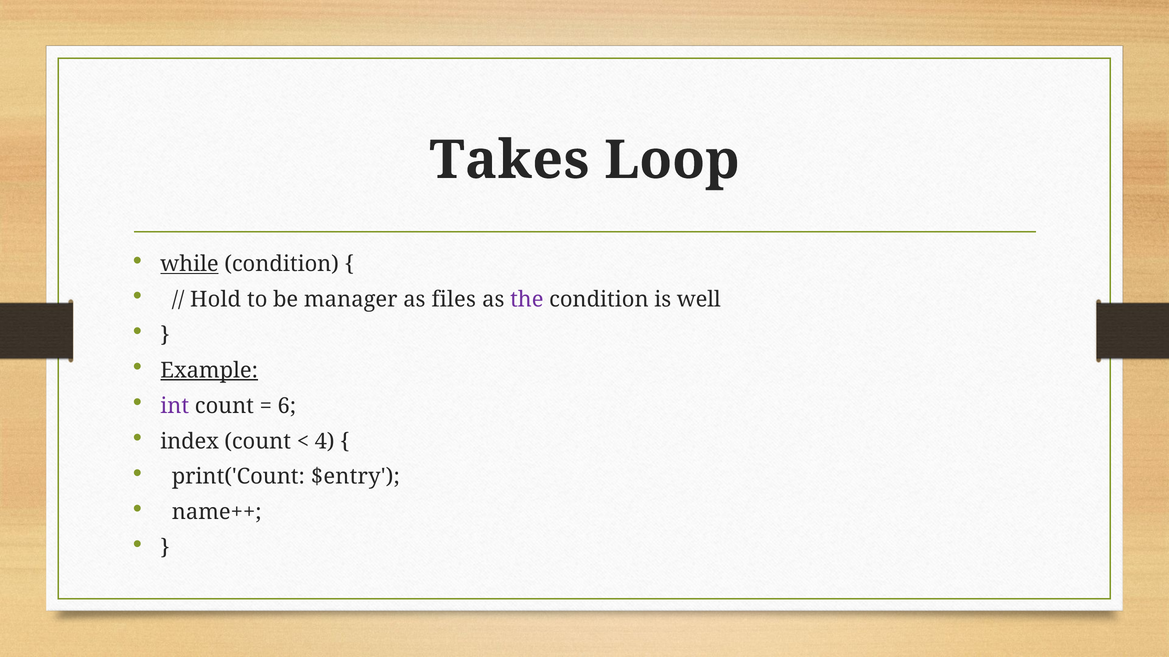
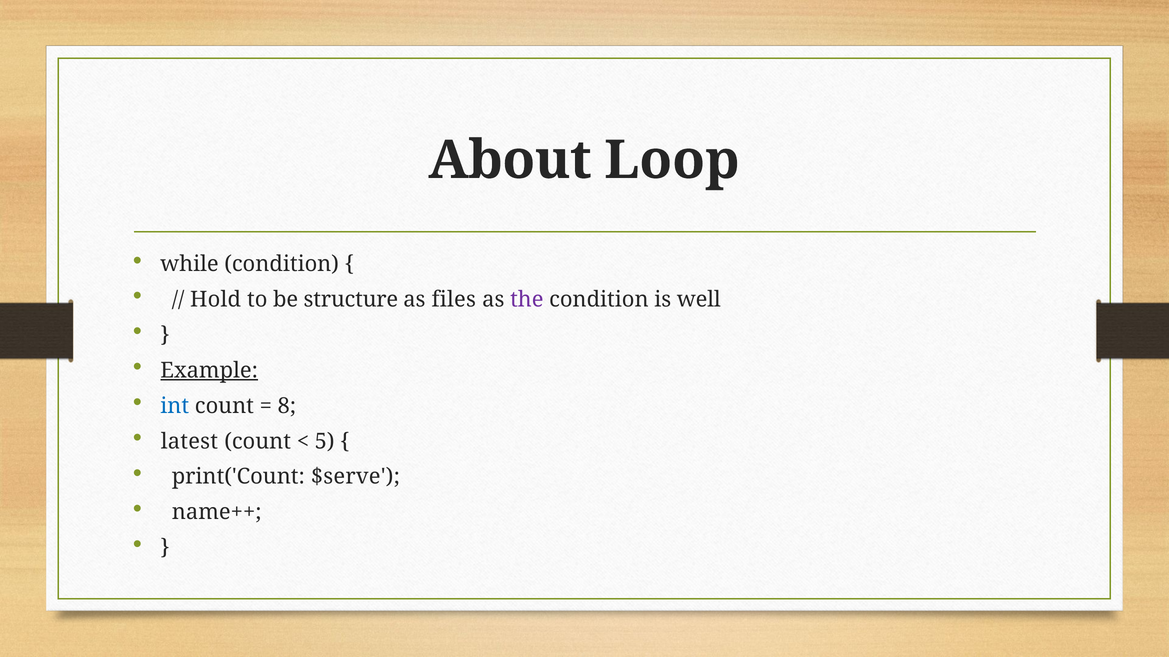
Takes: Takes -> About
while underline: present -> none
manager: manager -> structure
int colour: purple -> blue
6: 6 -> 8
index: index -> latest
4: 4 -> 5
$entry: $entry -> $serve
